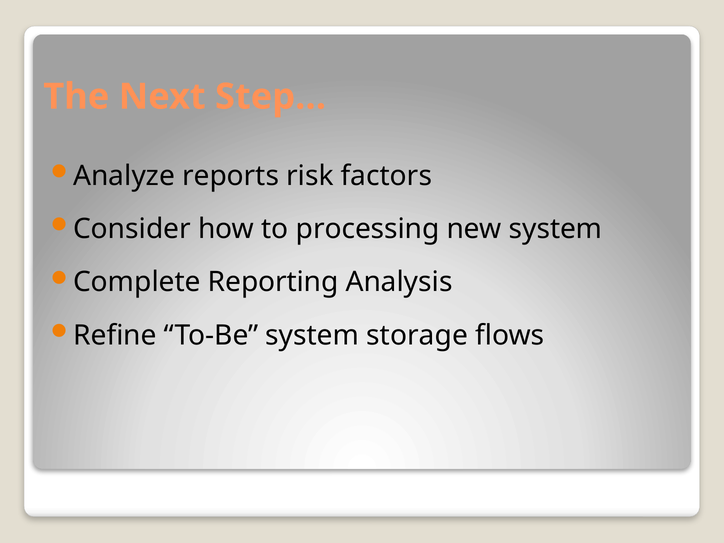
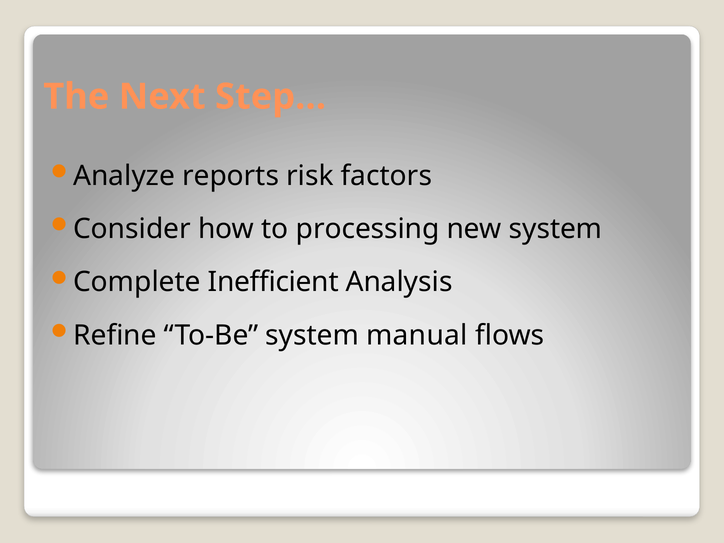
Reporting: Reporting -> Inefficient
storage: storage -> manual
